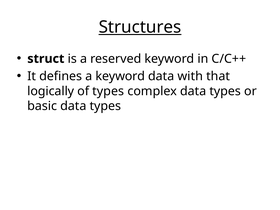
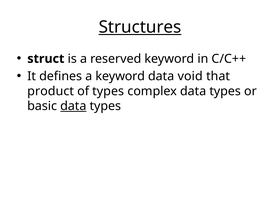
with: with -> void
logically: logically -> product
data at (73, 106) underline: none -> present
